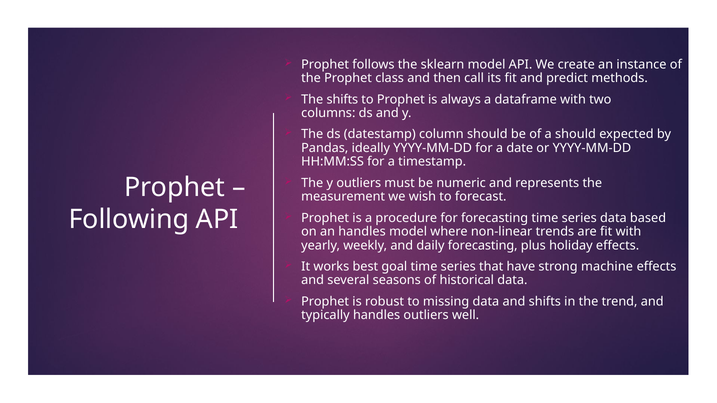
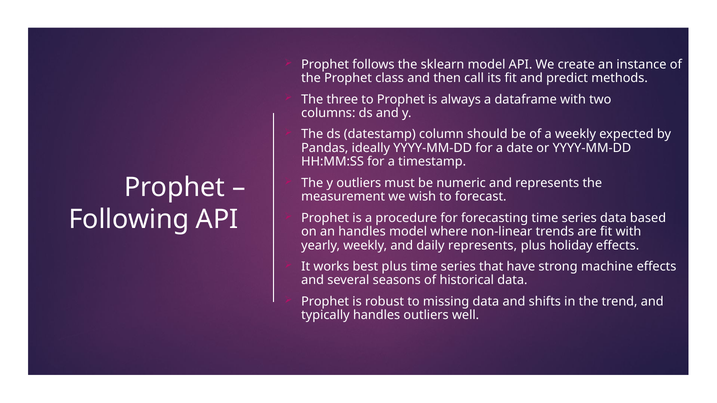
The shifts: shifts -> three
a should: should -> weekly
daily forecasting: forecasting -> represents
best goal: goal -> plus
